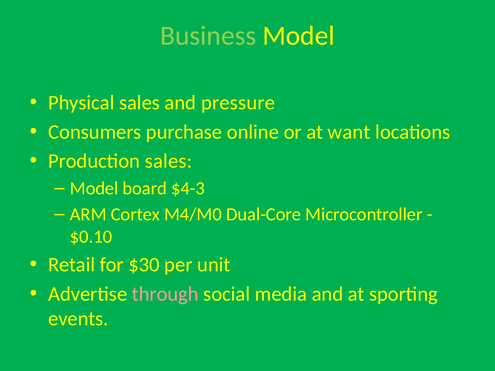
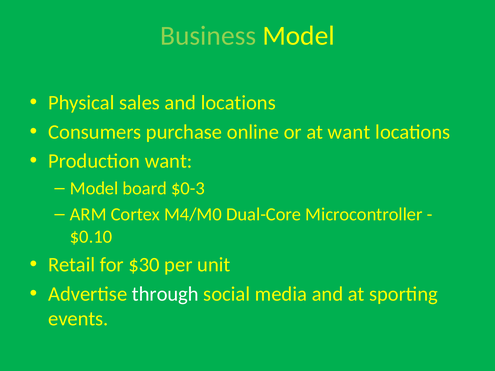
and pressure: pressure -> locations
Production sales: sales -> want
$4-3: $4-3 -> $0-3
through colour: pink -> white
